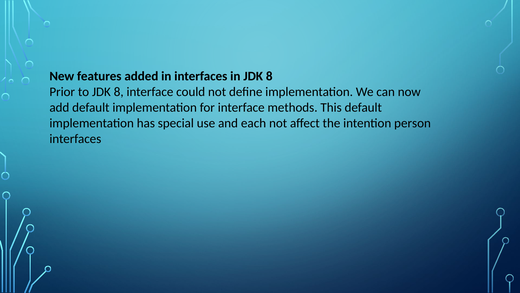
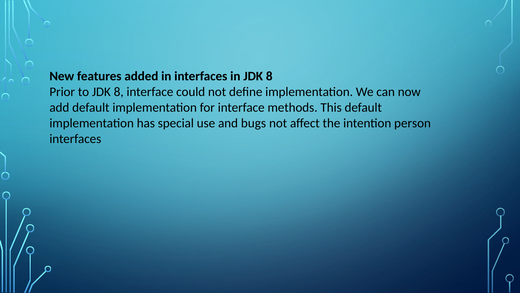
each: each -> bugs
